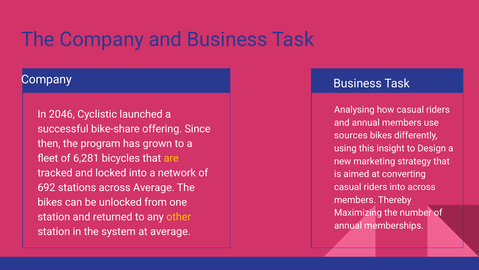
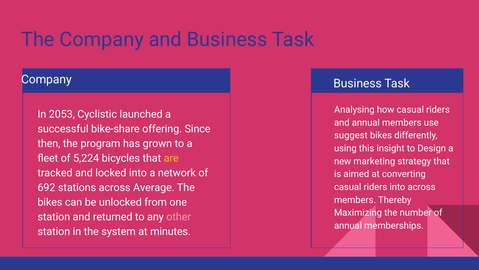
2046: 2046 -> 2053
sources: sources -> suggest
6,281: 6,281 -> 5,224
other colour: yellow -> pink
at average: average -> minutes
